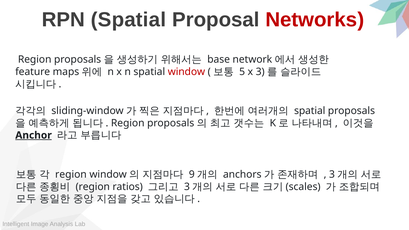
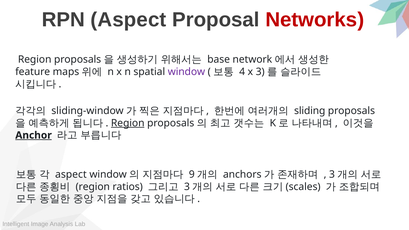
RPN Spatial: Spatial -> Aspect
window colour: red -> purple
5: 5 -> 4
spatial at (310, 111): spatial -> sliding
Region at (128, 123) underline: none -> present
region at (71, 174): region -> aspect
